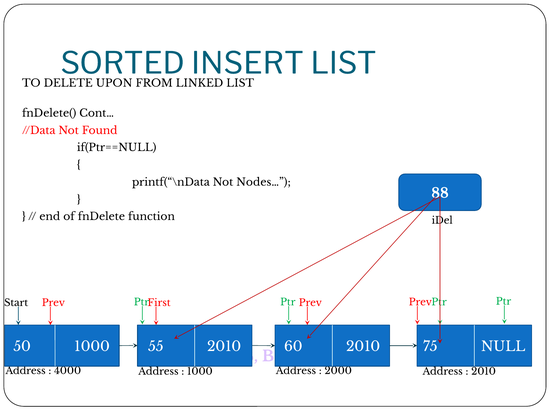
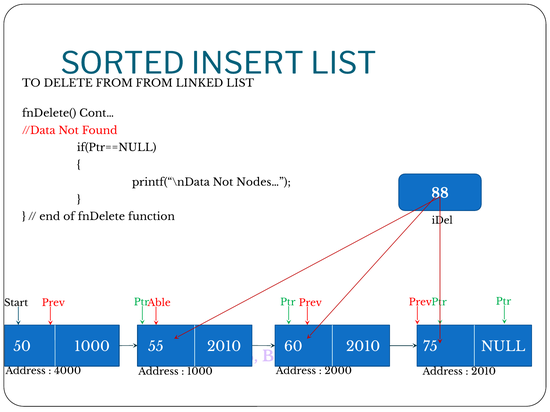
DELETE UPON: UPON -> FROM
First: First -> Able
